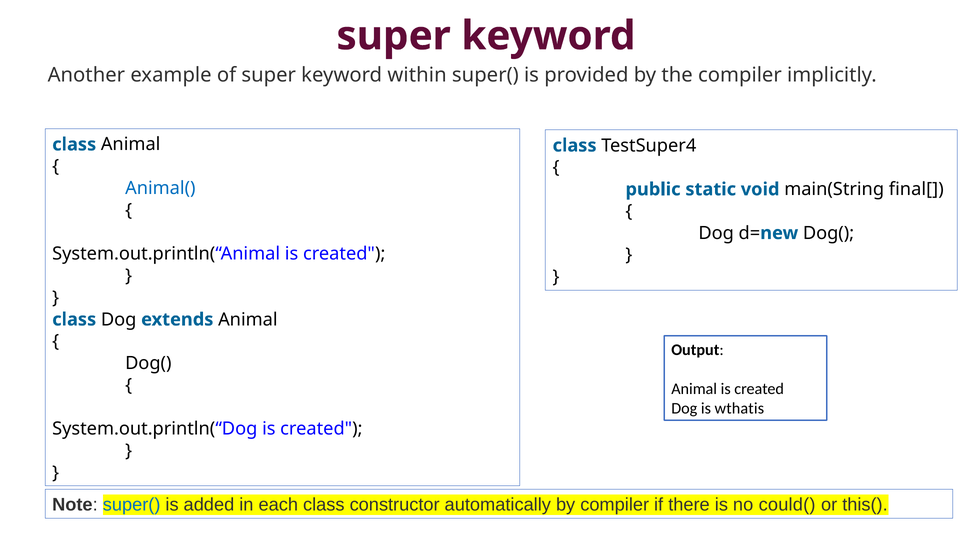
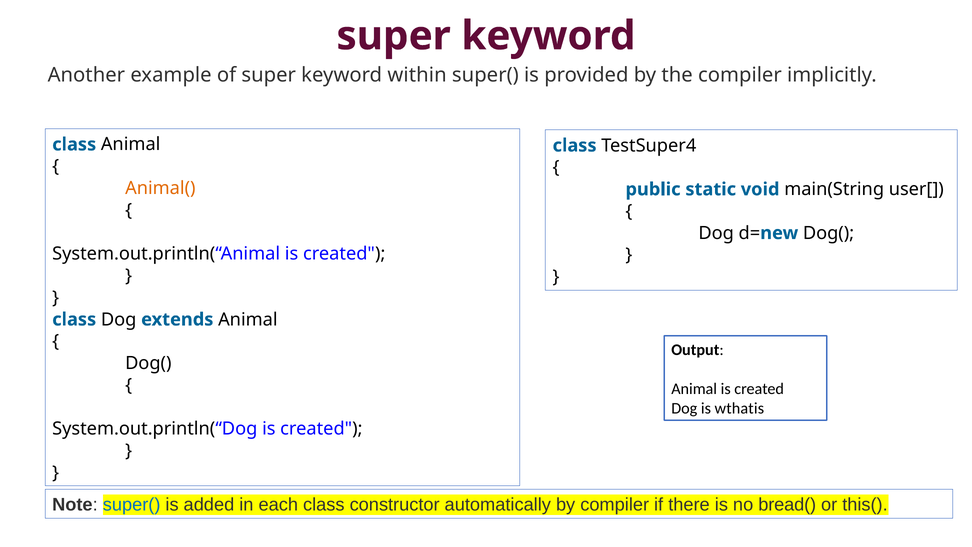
Animal( colour: blue -> orange
final[: final[ -> user[
could(: could( -> bread(
